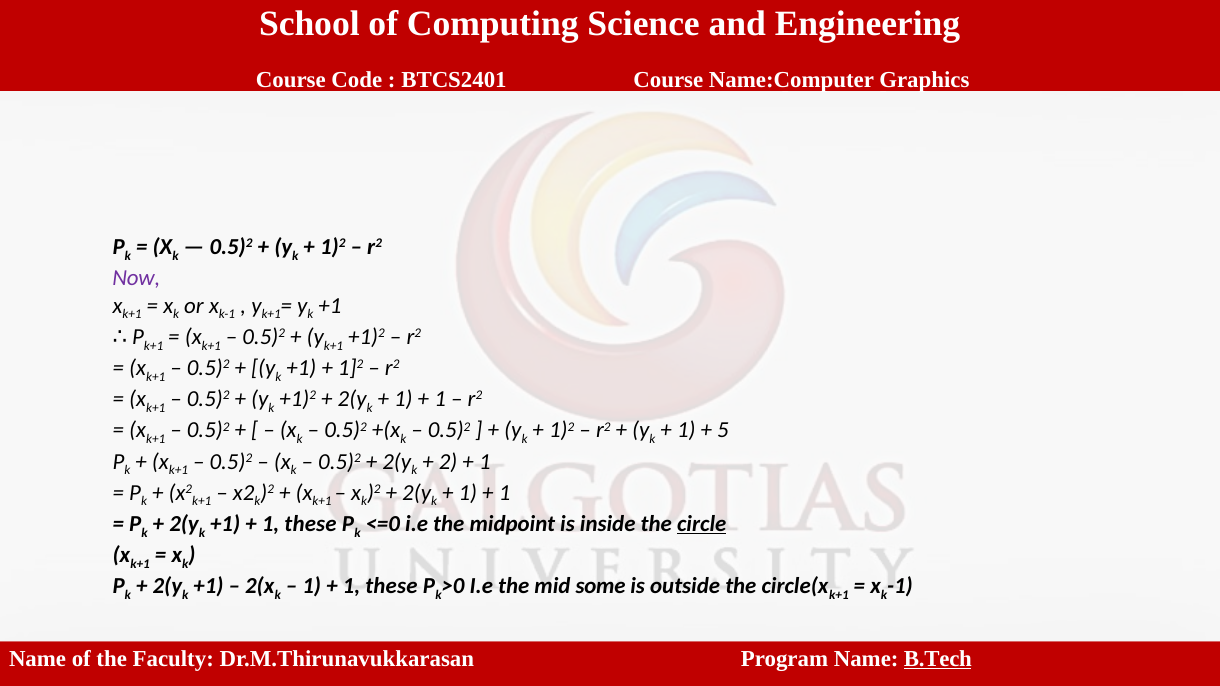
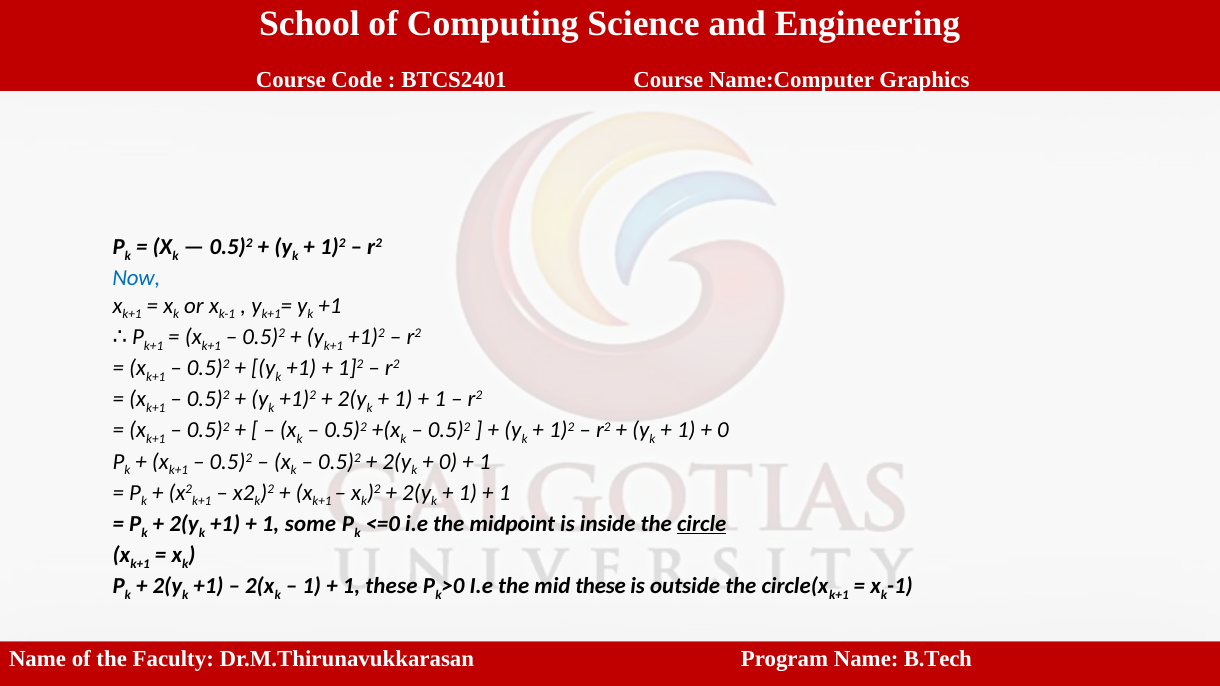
Now colour: purple -> blue
5 at (723, 430): 5 -> 0
2 at (448, 462): 2 -> 0
these at (311, 524): these -> some
mid some: some -> these
B.Tech at (938, 659) underline: present -> none
